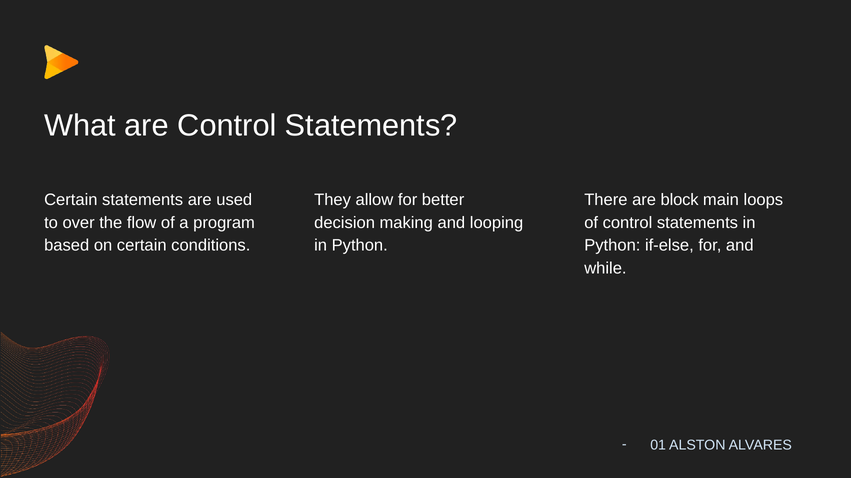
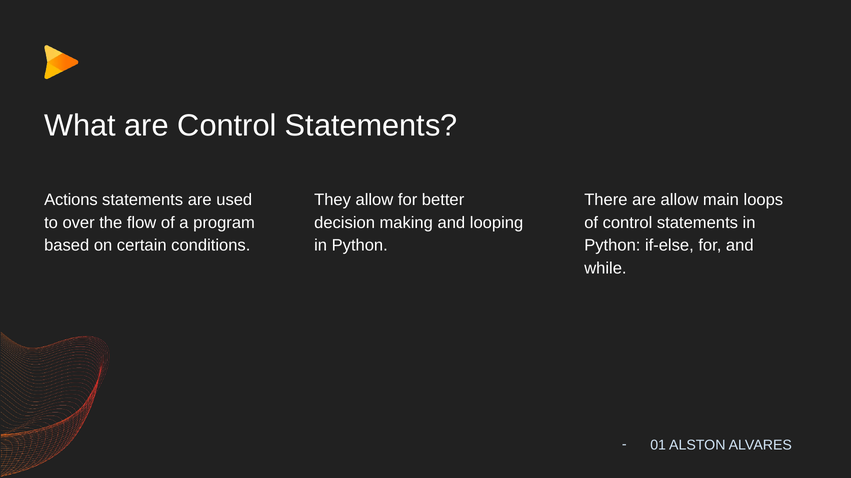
Certain at (71, 200): Certain -> Actions
are block: block -> allow
